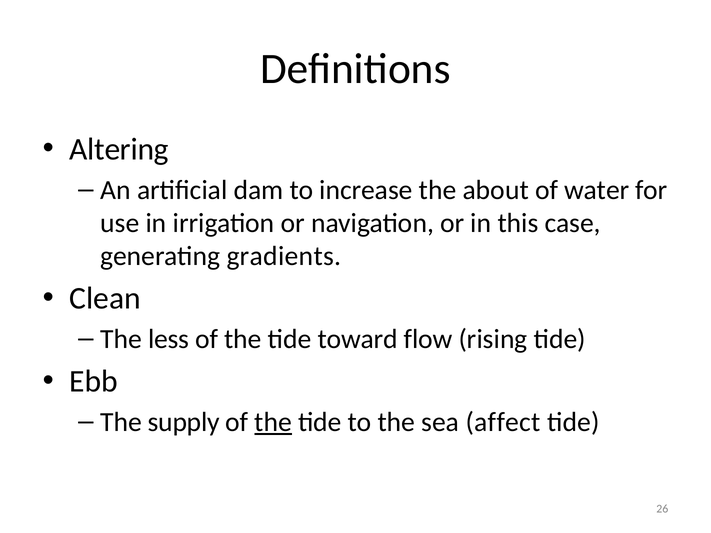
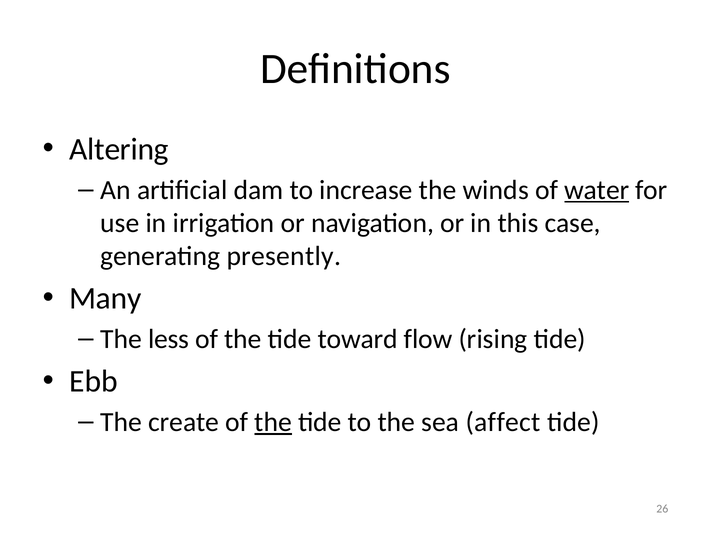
about: about -> winds
water underline: none -> present
gradients: gradients -> presently
Clean: Clean -> Many
supply: supply -> create
